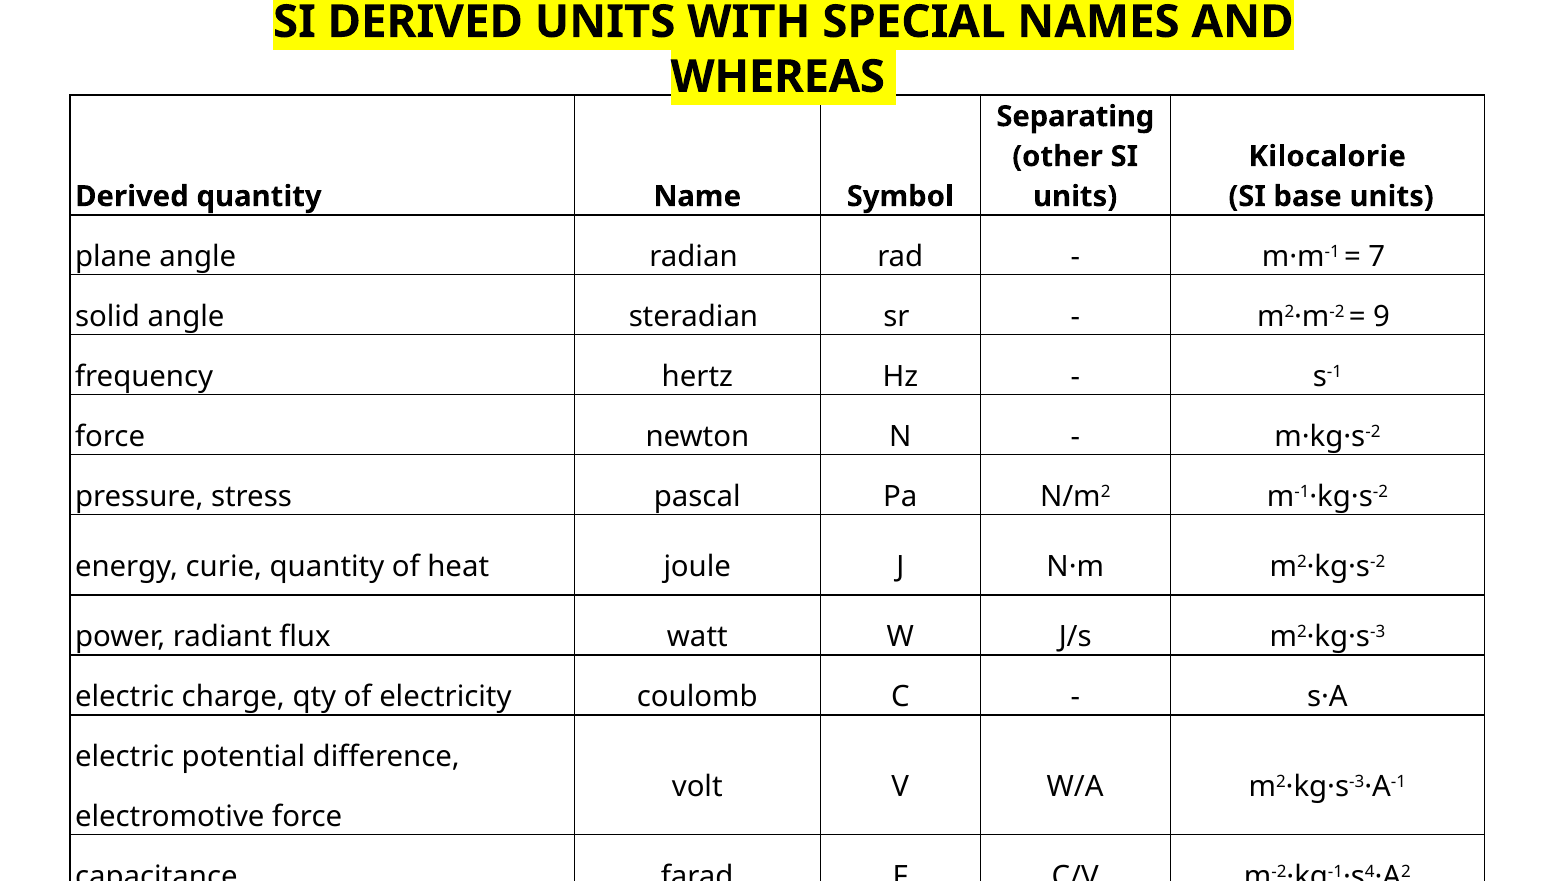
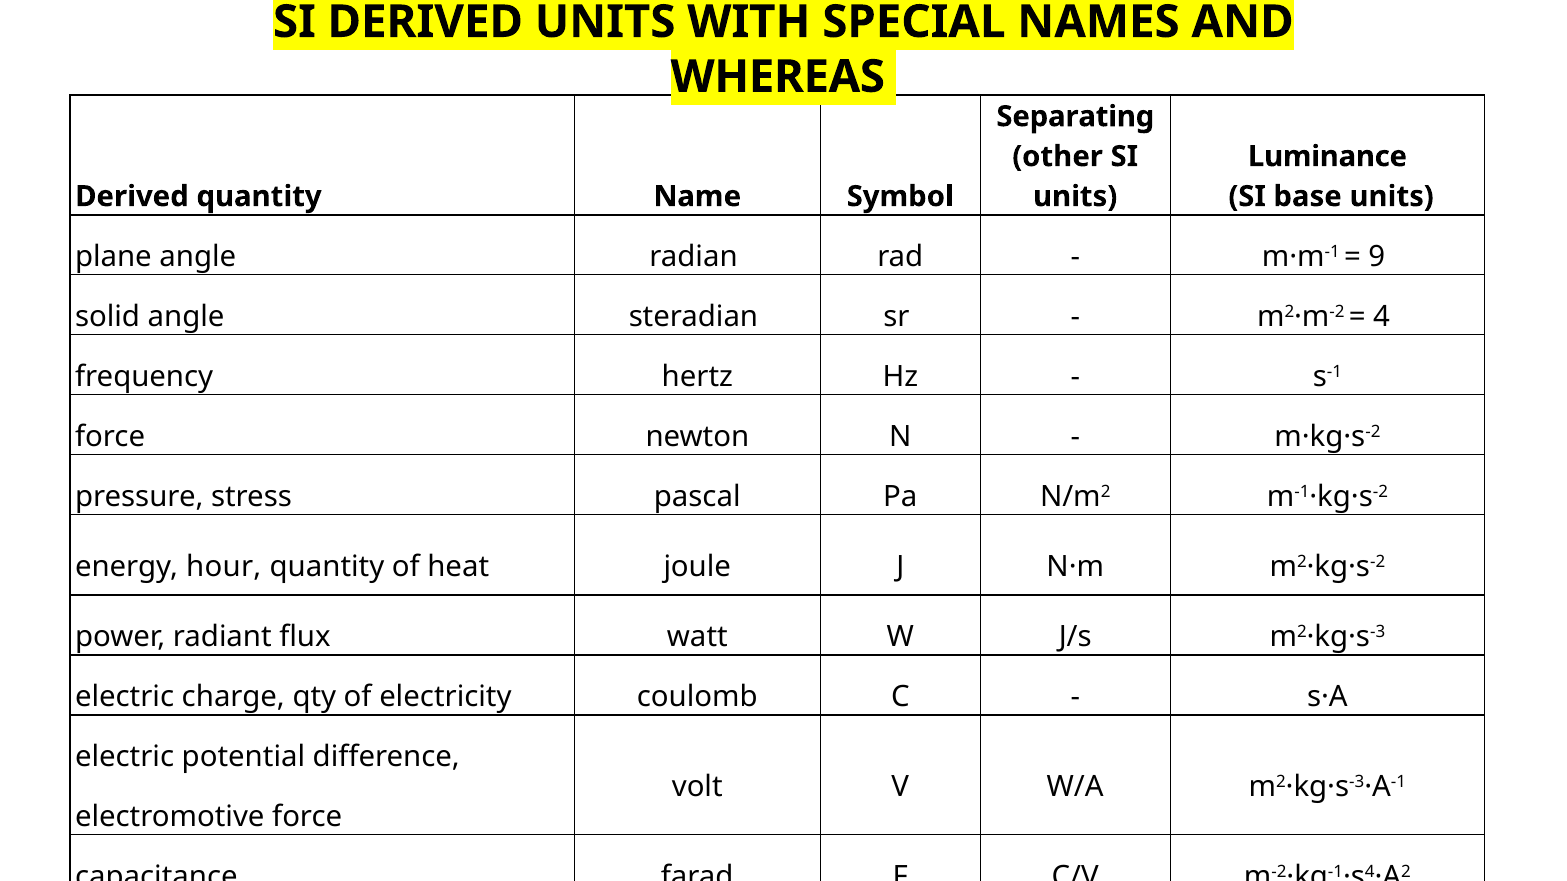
Kilocalorie: Kilocalorie -> Luminance
7: 7 -> 9
9: 9 -> 4
curie: curie -> hour
